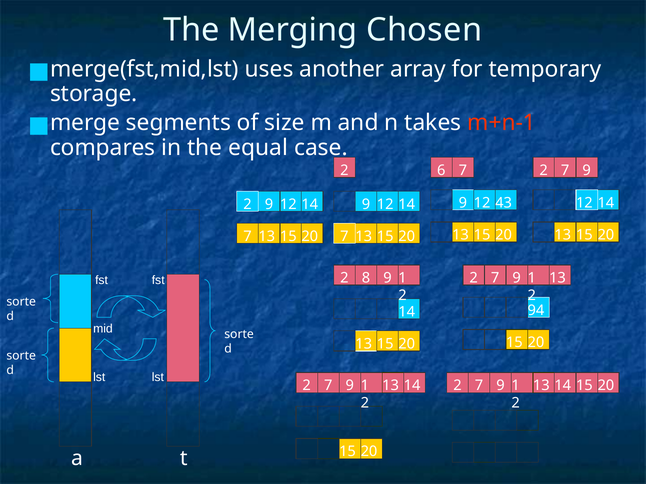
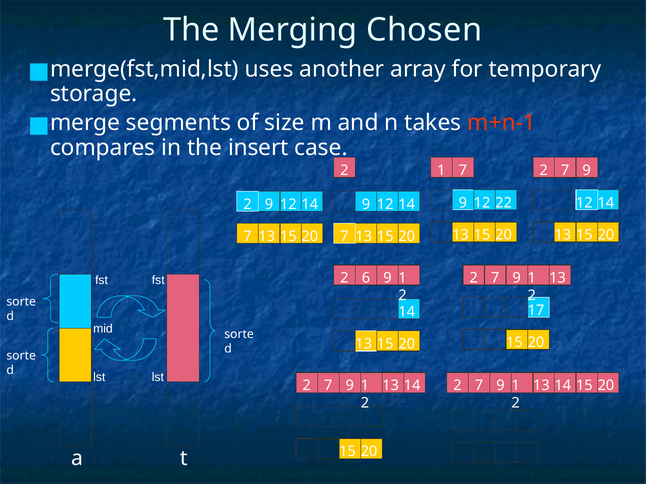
equal: equal -> insert
2 6: 6 -> 1
43: 43 -> 22
8: 8 -> 6
94: 94 -> 17
